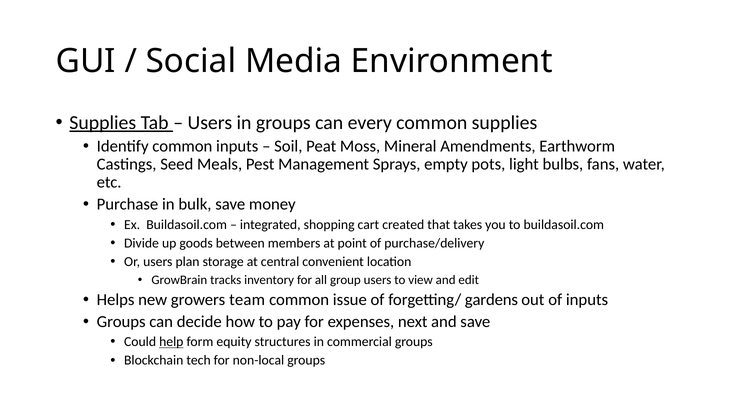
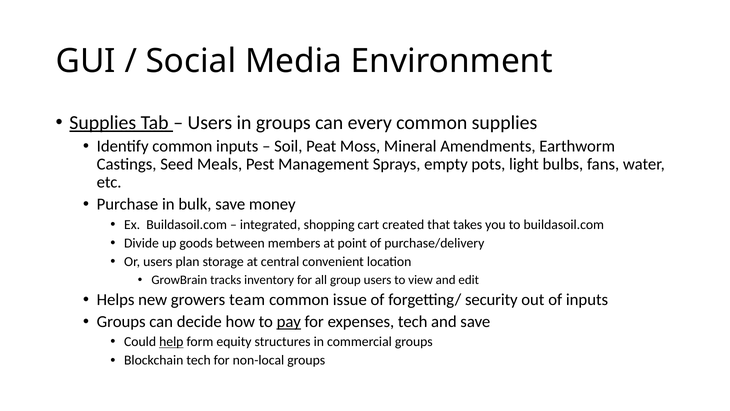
gardens: gardens -> security
pay underline: none -> present
expenses next: next -> tech
